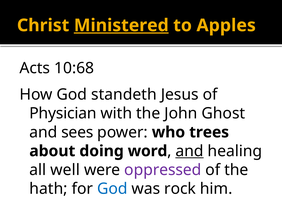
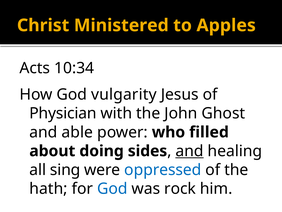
Ministered underline: present -> none
10:68: 10:68 -> 10:34
standeth: standeth -> vulgarity
sees: sees -> able
trees: trees -> filled
word: word -> sides
well: well -> sing
oppressed colour: purple -> blue
